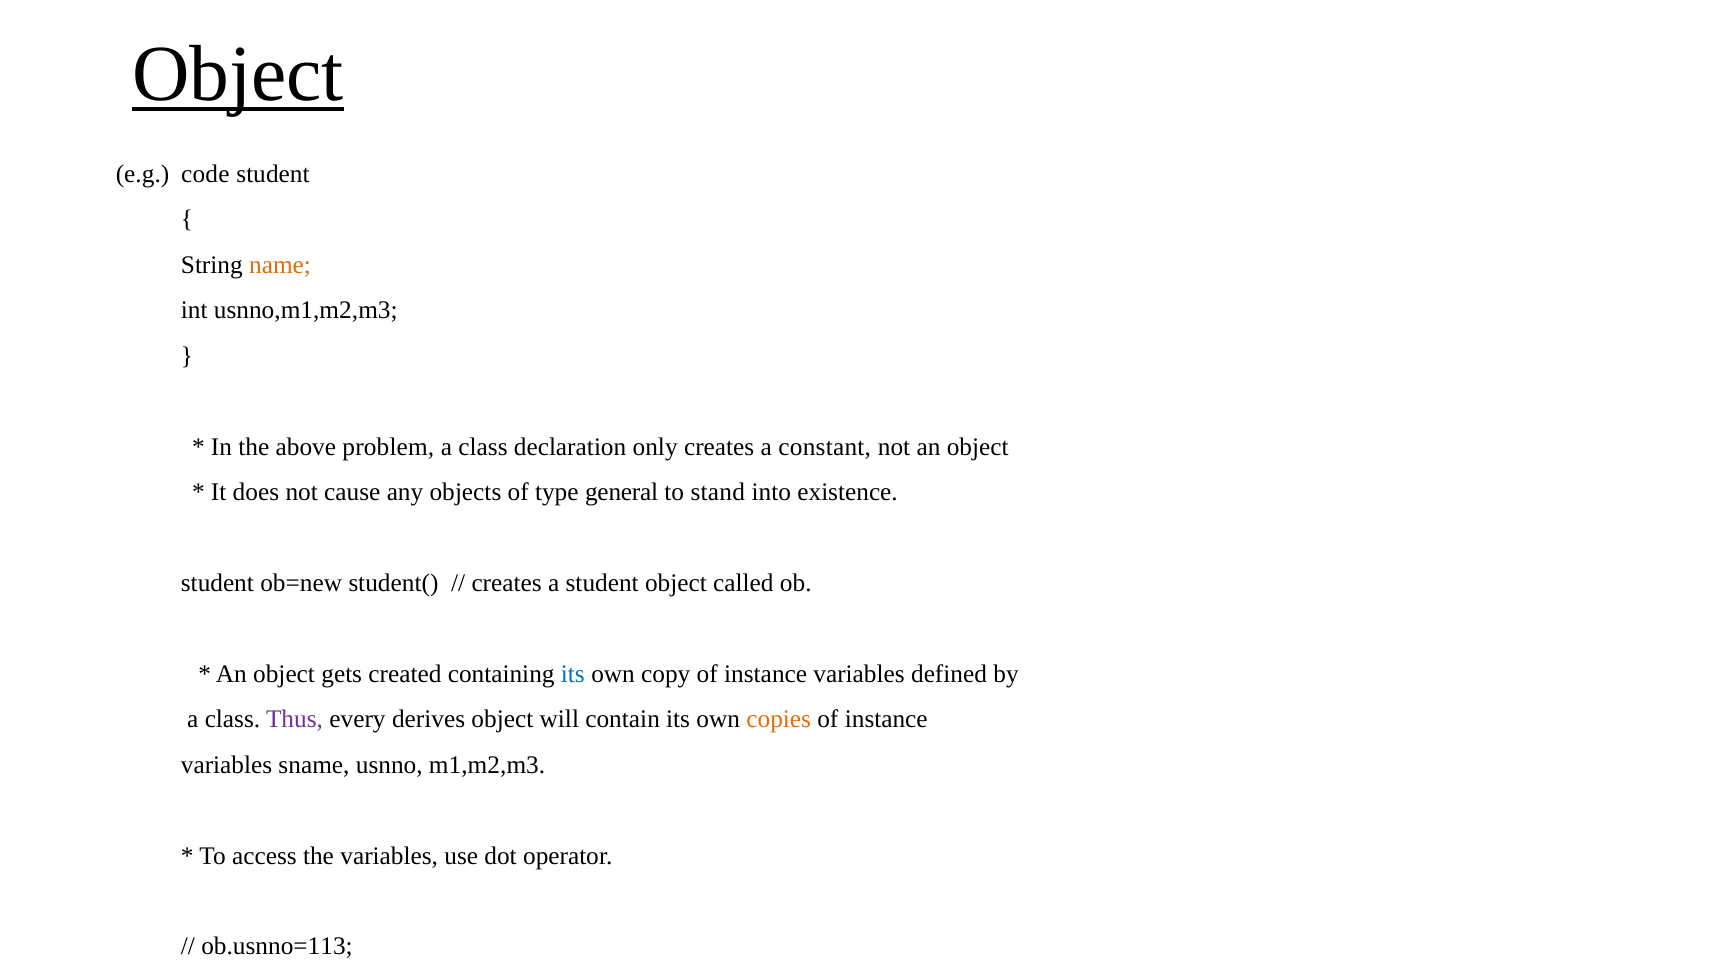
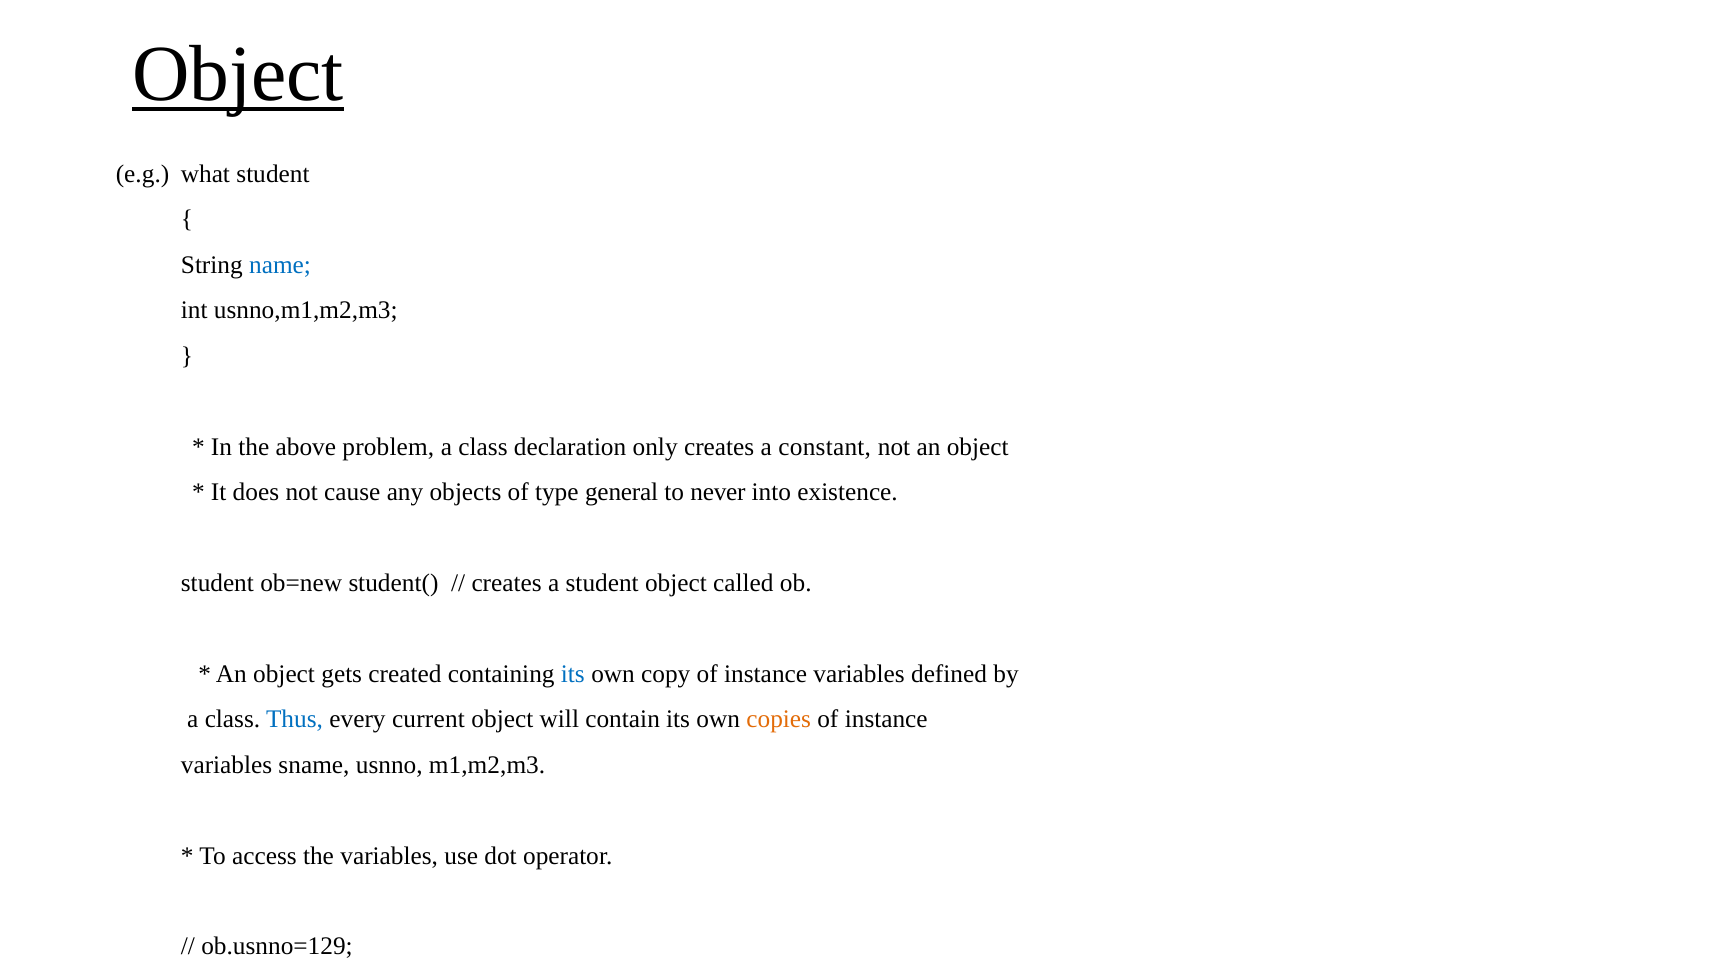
code: code -> what
name colour: orange -> blue
stand: stand -> never
Thus colour: purple -> blue
derives: derives -> current
ob.usnno=113: ob.usnno=113 -> ob.usnno=129
